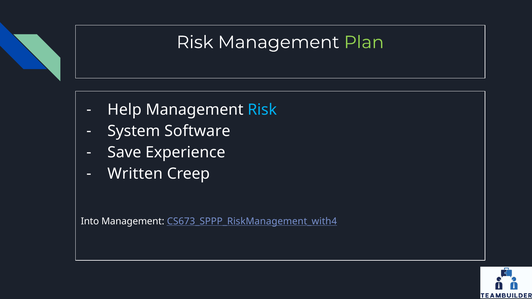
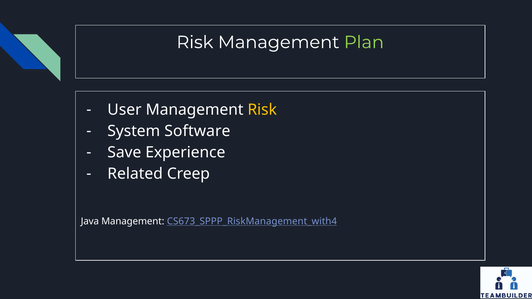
Help: Help -> User
Risk at (262, 110) colour: light blue -> yellow
Written: Written -> Related
Into: Into -> Java
